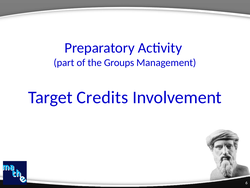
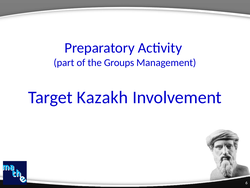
Credits: Credits -> Kazakh
